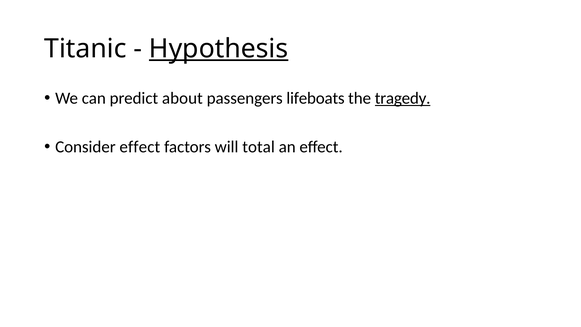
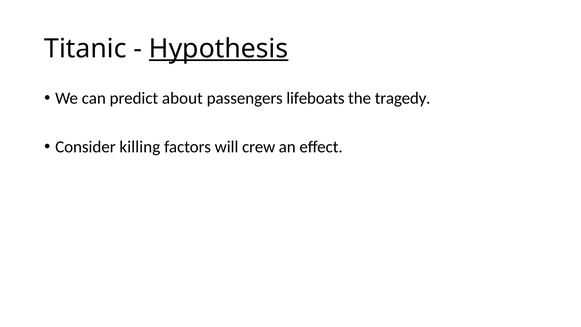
tragedy underline: present -> none
Consider effect: effect -> killing
total: total -> crew
